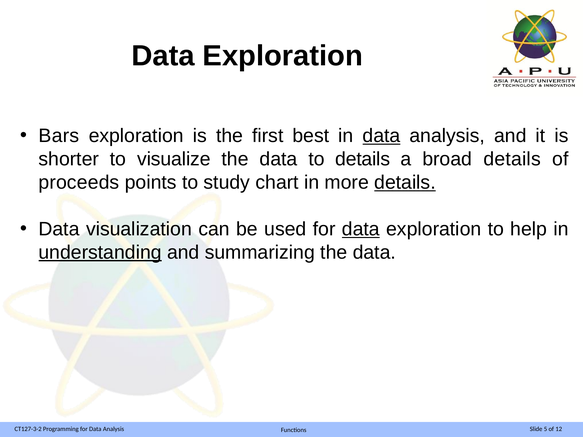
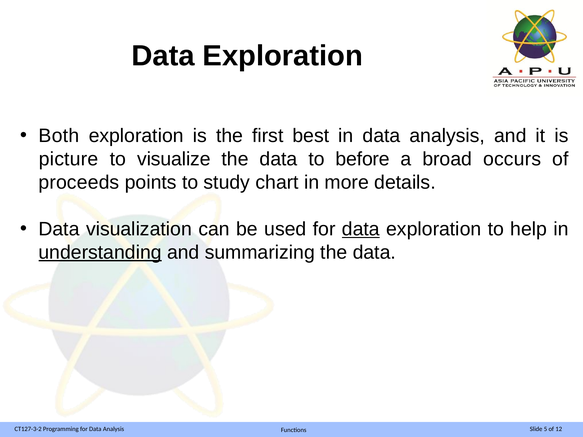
Bars: Bars -> Both
data at (381, 136) underline: present -> none
shorter: shorter -> picture
to details: details -> before
broad details: details -> occurs
details at (405, 183) underline: present -> none
